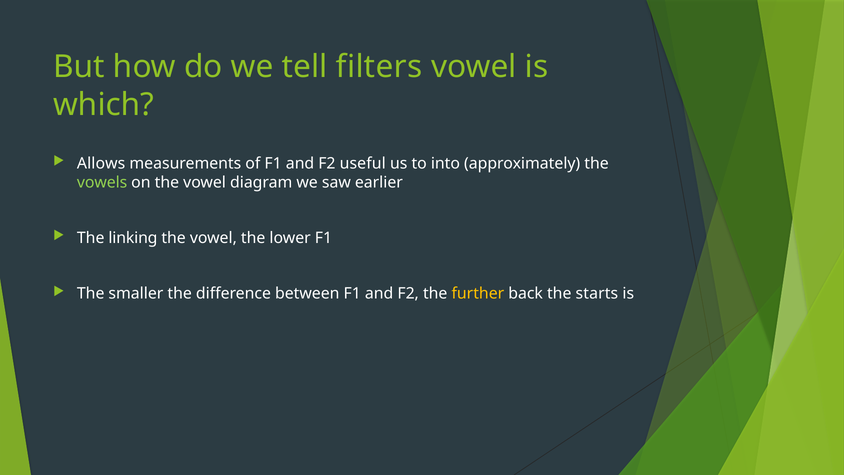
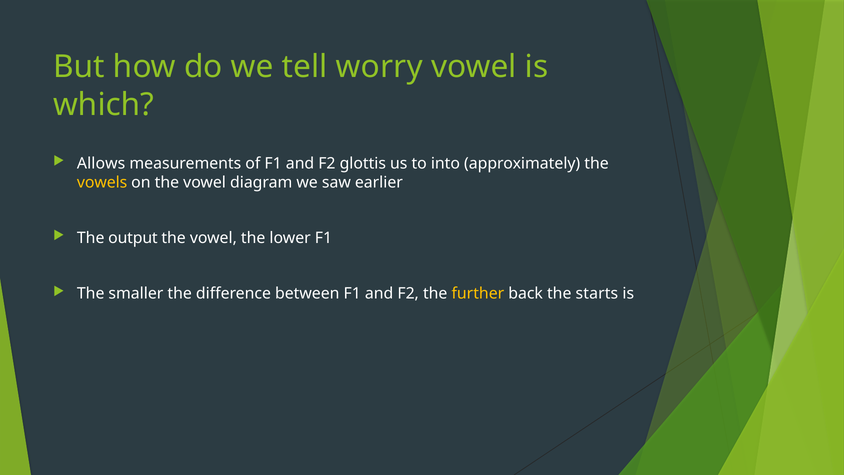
filters: filters -> worry
useful: useful -> glottis
vowels colour: light green -> yellow
linking: linking -> output
